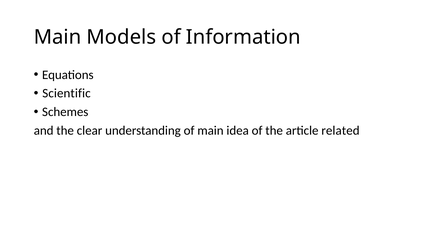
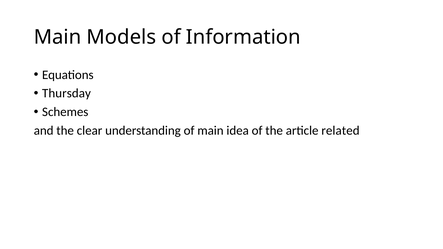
Scientific: Scientific -> Thursday
